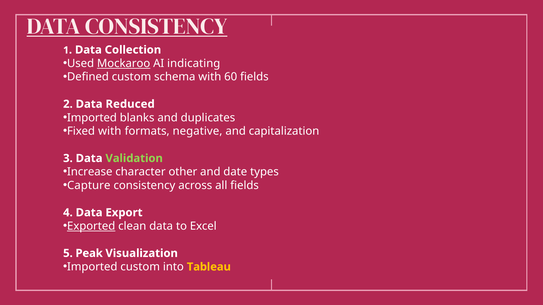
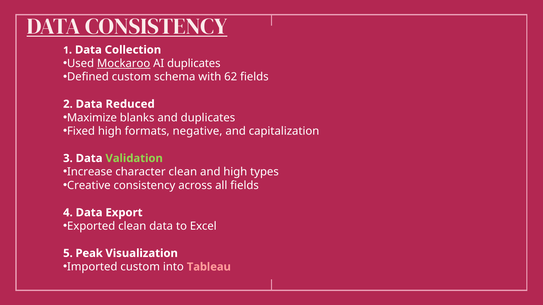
AI indicating: indicating -> duplicates
60: 60 -> 62
Imported at (92, 118): Imported -> Maximize
Fixed with: with -> high
character other: other -> clean
and date: date -> high
Capture: Capture -> Creative
Exported underline: present -> none
Tableau colour: yellow -> pink
